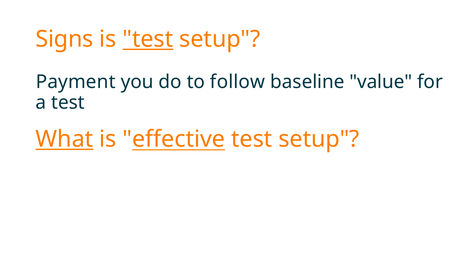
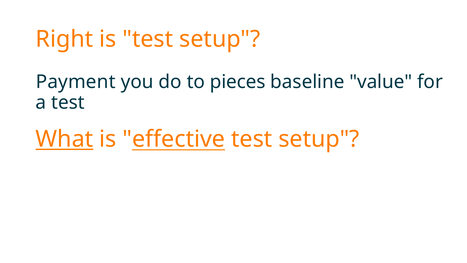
Signs: Signs -> Right
test at (148, 39) underline: present -> none
follow: follow -> pieces
